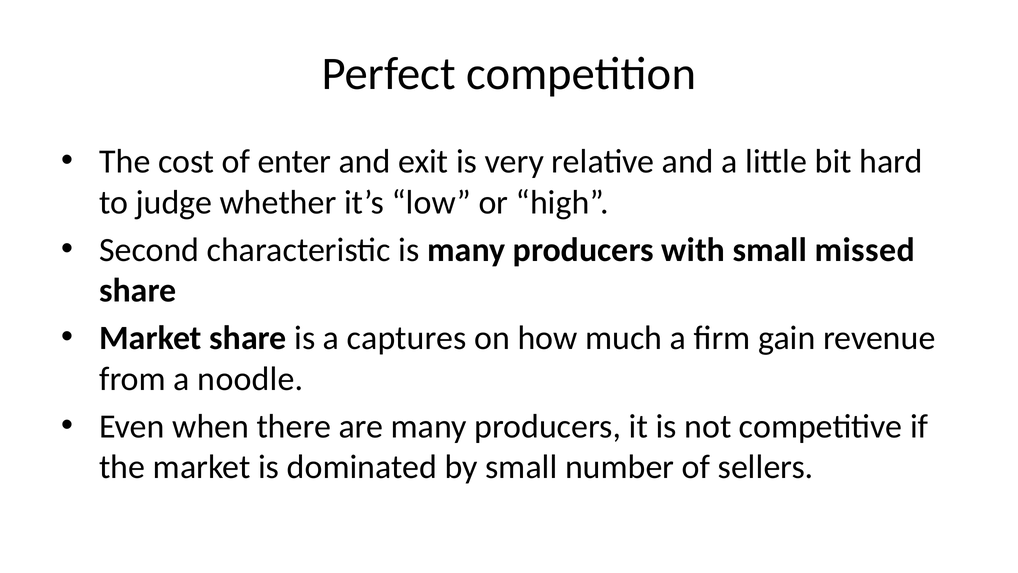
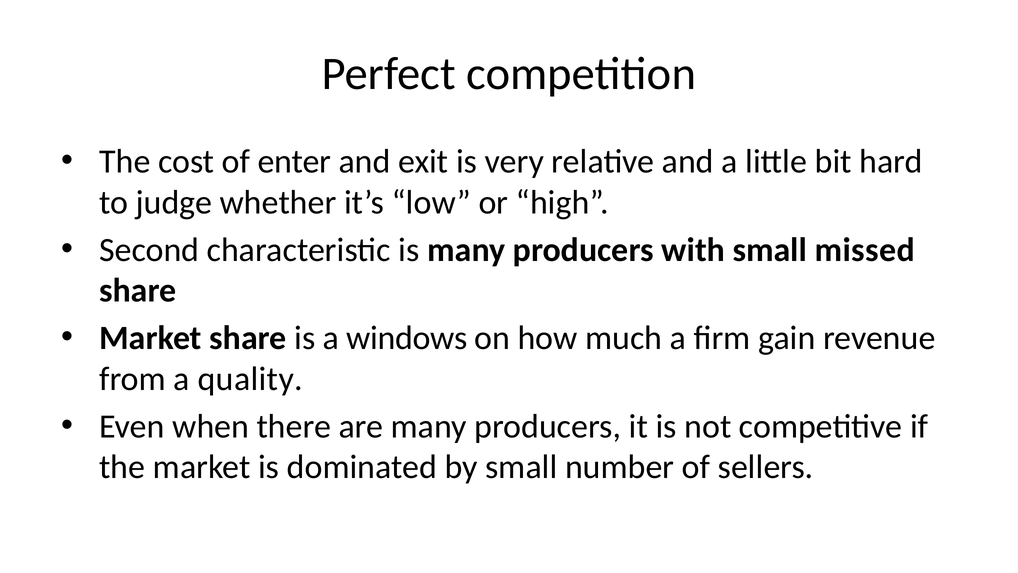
captures: captures -> windows
noodle: noodle -> quality
